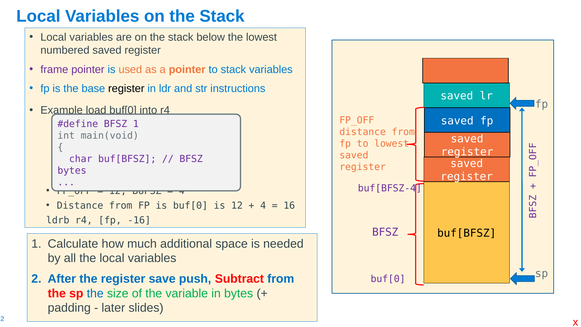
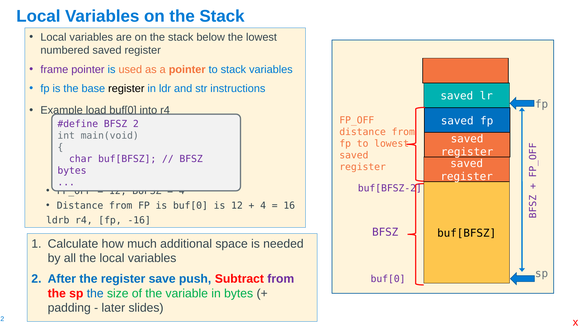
BFSZ 1: 1 -> 2
buf[BFSZ-4: buf[BFSZ-4 -> buf[BFSZ-2
from at (281, 279) colour: blue -> purple
